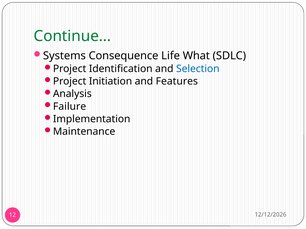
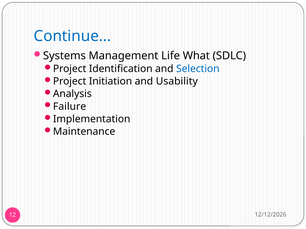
Continue… colour: green -> blue
Consequence: Consequence -> Management
Features: Features -> Usability
